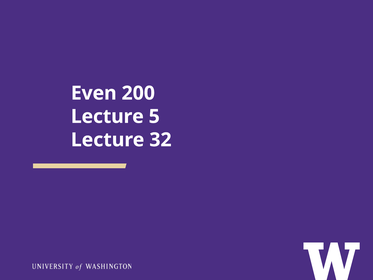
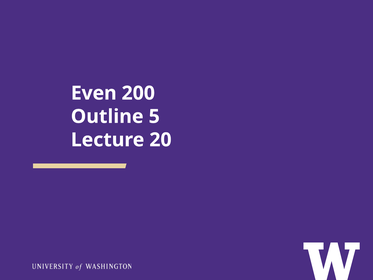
Lecture at (107, 116): Lecture -> Outline
32: 32 -> 20
